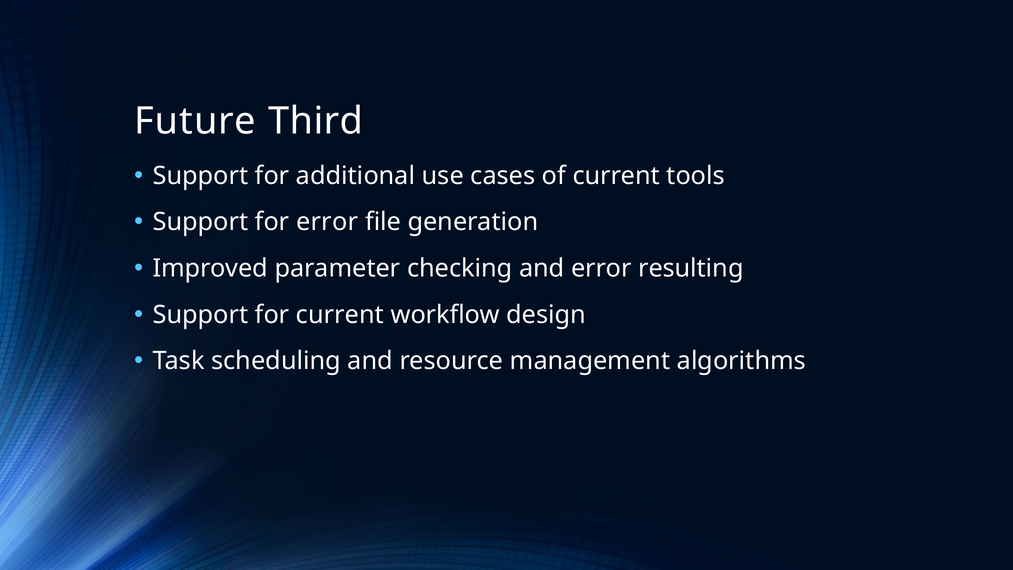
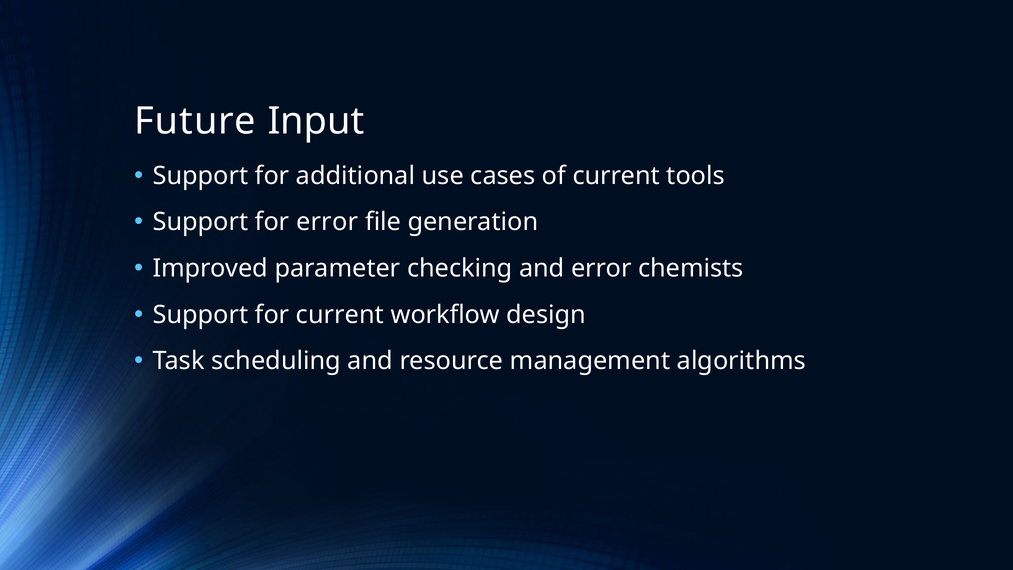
Third: Third -> Input
resulting: resulting -> chemists
